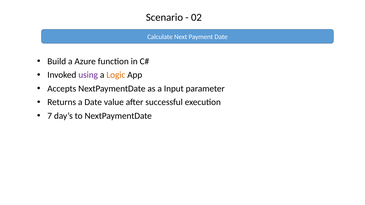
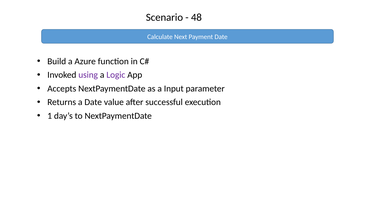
02: 02 -> 48
Logic colour: orange -> purple
7: 7 -> 1
